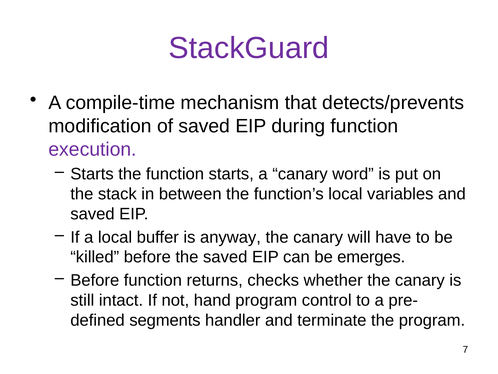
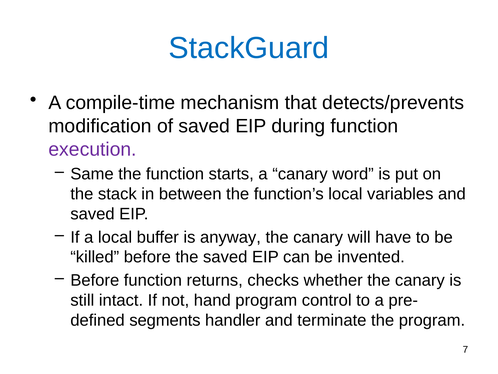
StackGuard colour: purple -> blue
Starts at (92, 174): Starts -> Same
emerges: emerges -> invented
